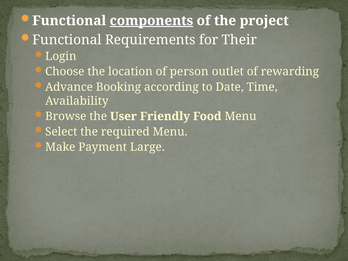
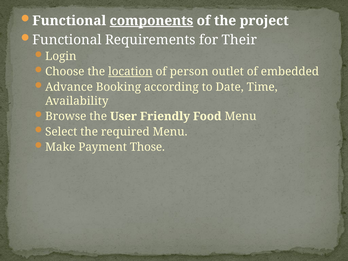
location underline: none -> present
rewarding: rewarding -> embedded
Large: Large -> Those
